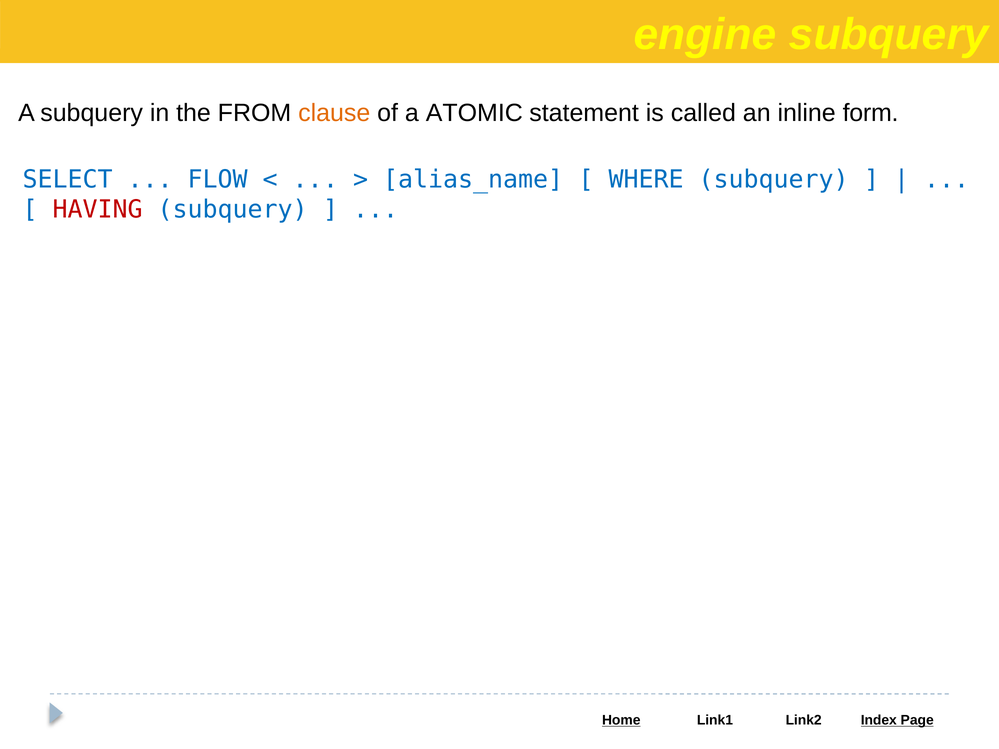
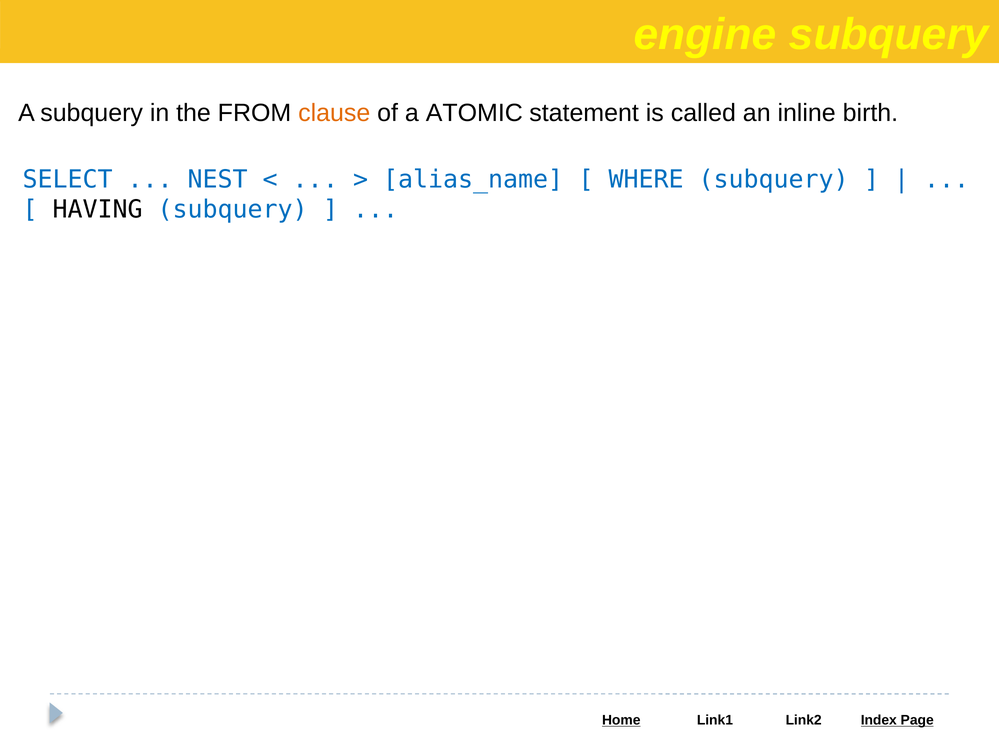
form: form -> birth
FLOW: FLOW -> NEST
HAVING colour: red -> black
